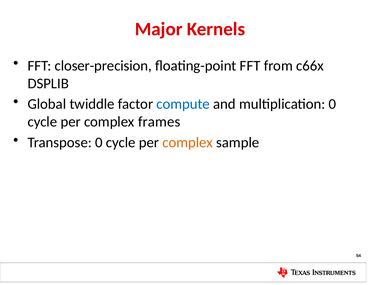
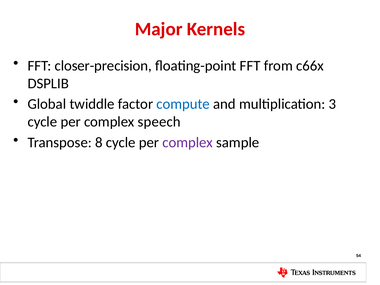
multiplication 0: 0 -> 3
frames: frames -> speech
Transpose 0: 0 -> 8
complex at (188, 143) colour: orange -> purple
